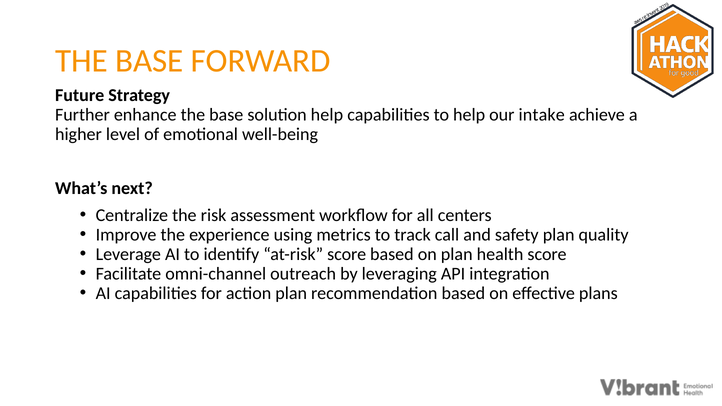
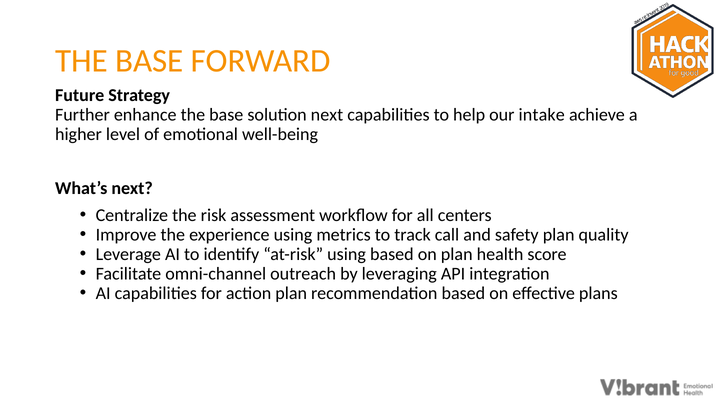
solution help: help -> next
at-risk score: score -> using
